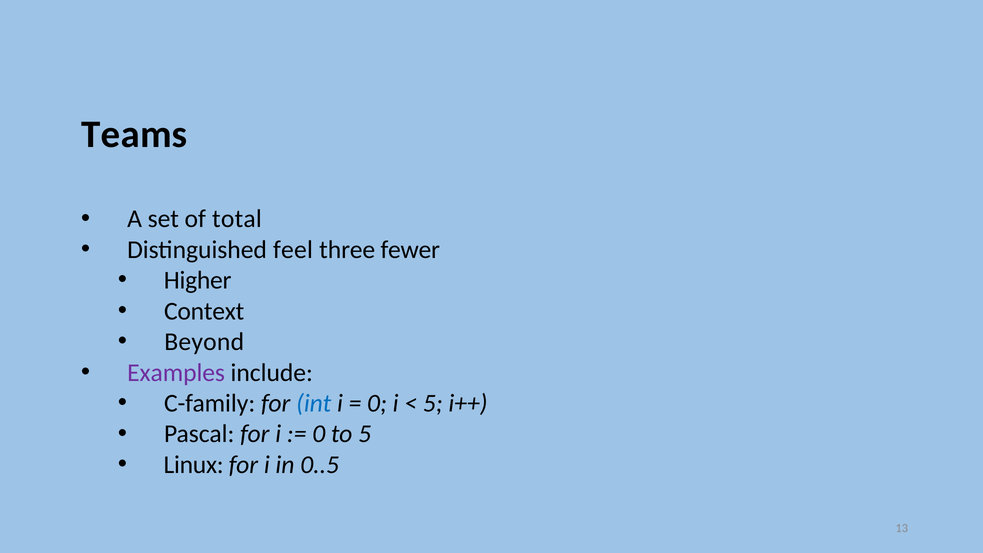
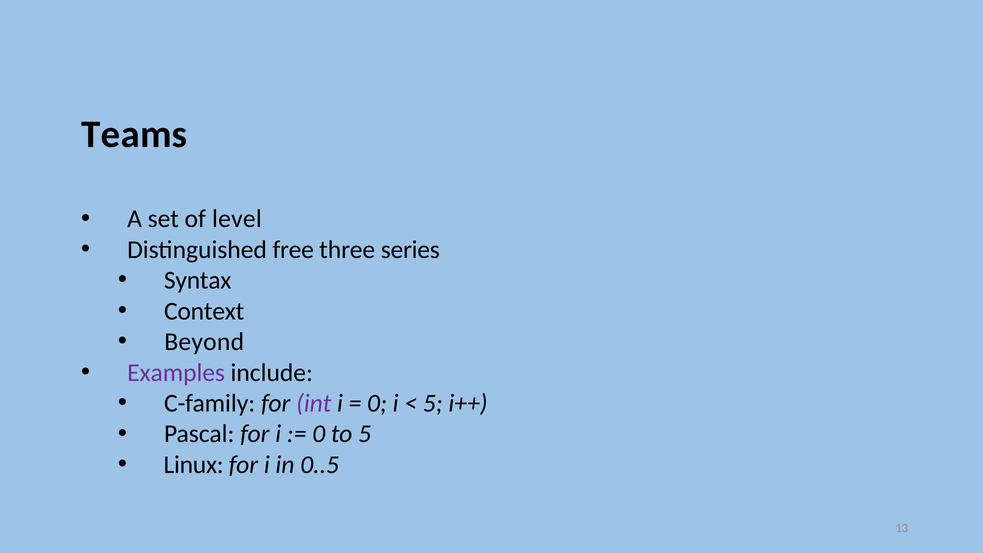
total: total -> level
feel: feel -> free
fewer: fewer -> series
Higher: Higher -> Syntax
int colour: blue -> purple
